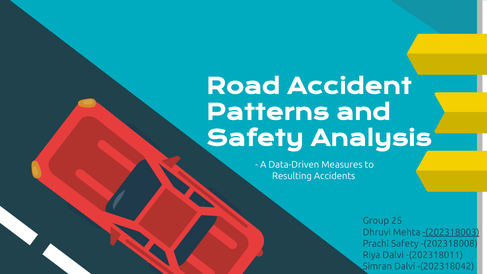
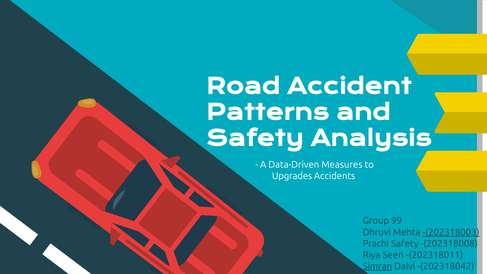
Resulting: Resulting -> Upgrades
25: 25 -> 99
Riya Dalvi: Dalvi -> Seen
Simran underline: none -> present
